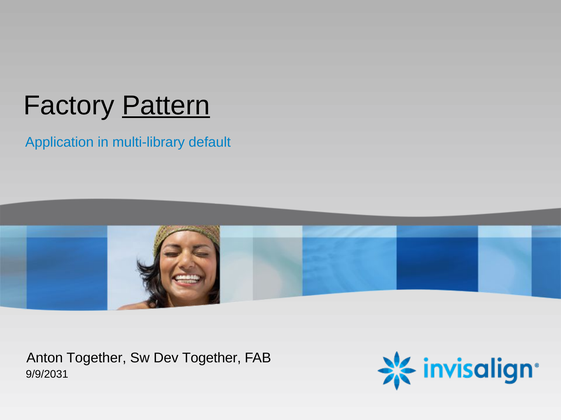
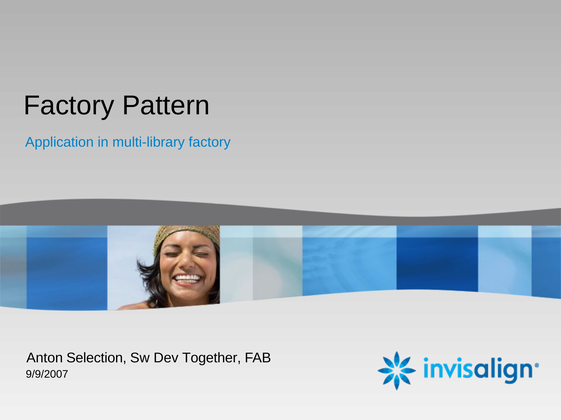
Pattern underline: present -> none
multi-library default: default -> factory
Anton Together: Together -> Selection
9/9/2031: 9/9/2031 -> 9/9/2007
